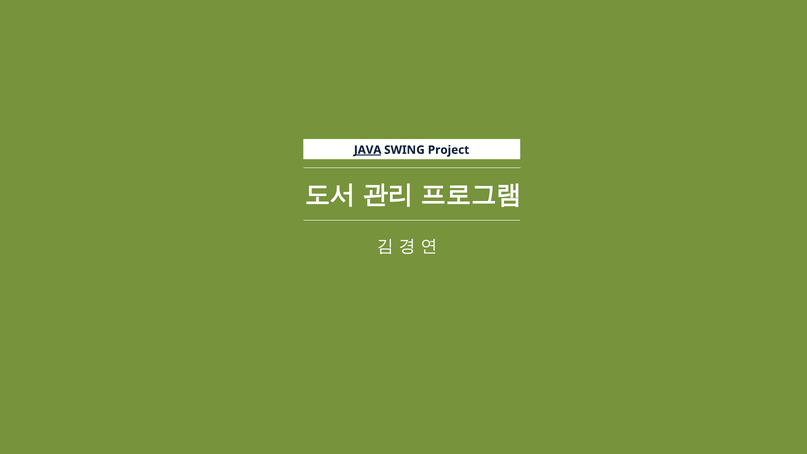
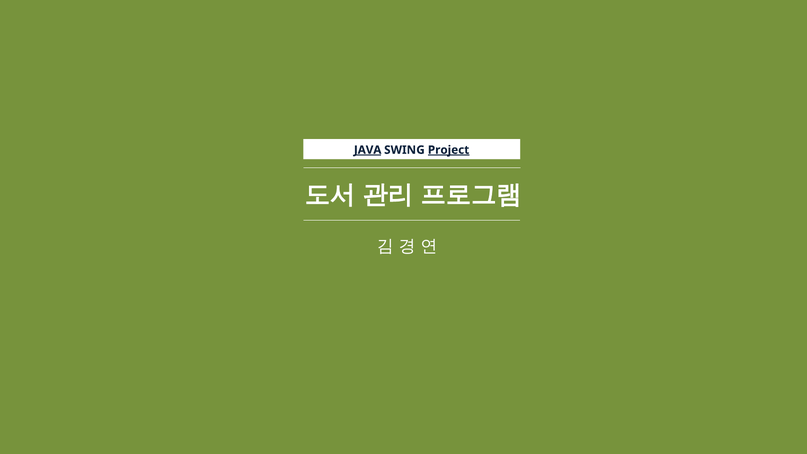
Project underline: none -> present
